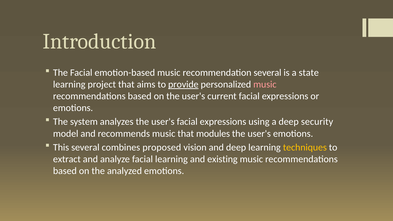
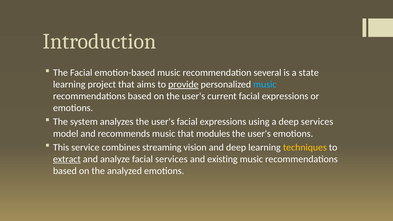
music at (265, 84) colour: pink -> light blue
deep security: security -> services
This several: several -> service
proposed: proposed -> streaming
extract underline: none -> present
facial learning: learning -> services
